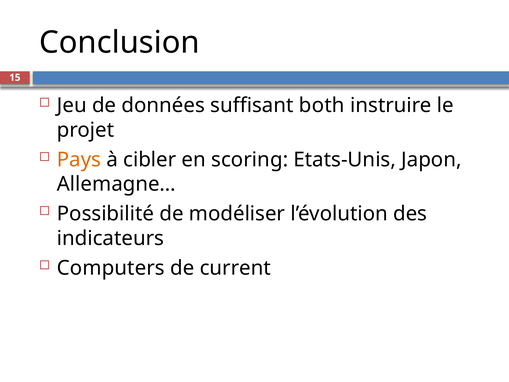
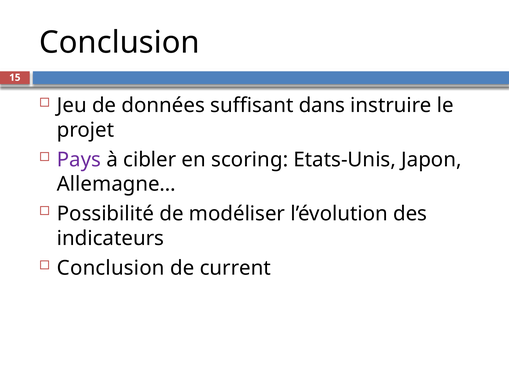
both: both -> dans
Pays colour: orange -> purple
Computers at (111, 268): Computers -> Conclusion
